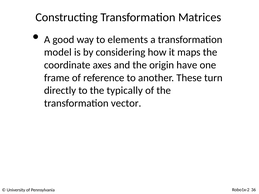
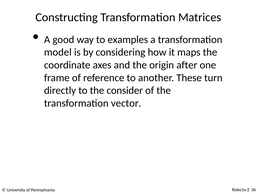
elements: elements -> examples
have: have -> after
typically: typically -> consider
